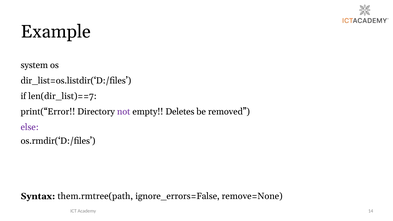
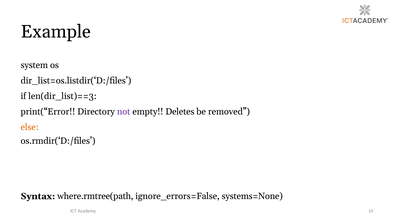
len(dir_list)==7: len(dir_list)==7 -> len(dir_list)==3
else colour: purple -> orange
them.rmtree(path: them.rmtree(path -> where.rmtree(path
remove=None: remove=None -> systems=None
